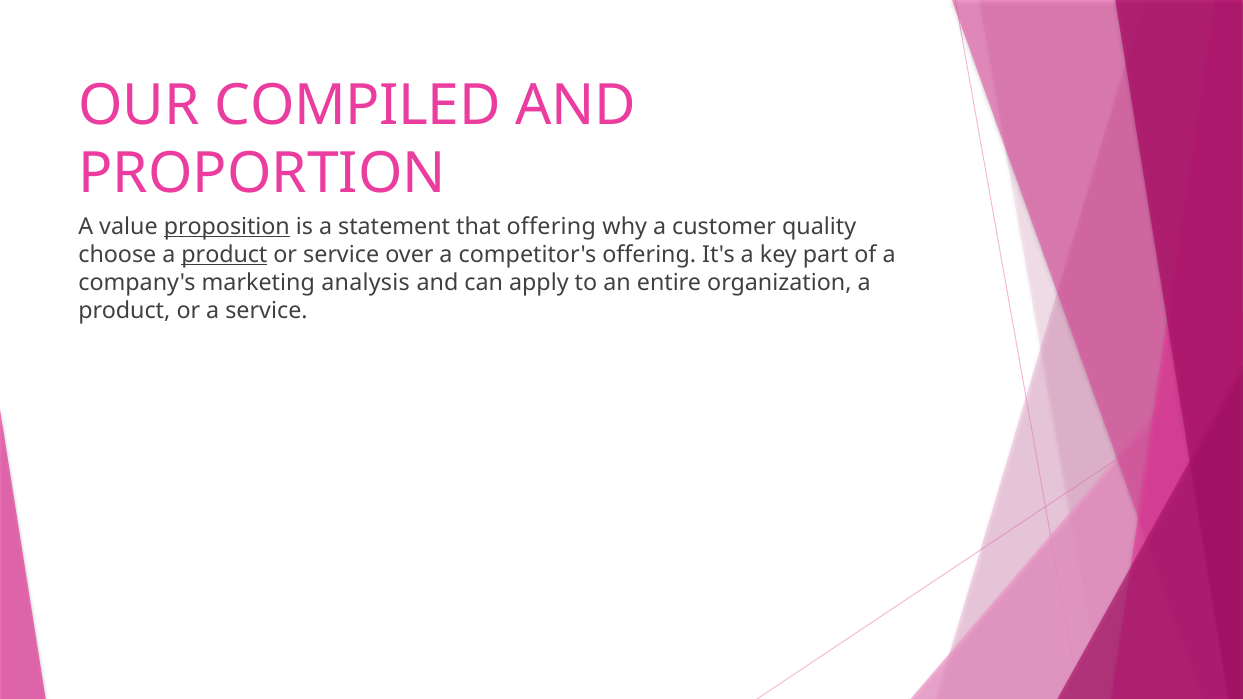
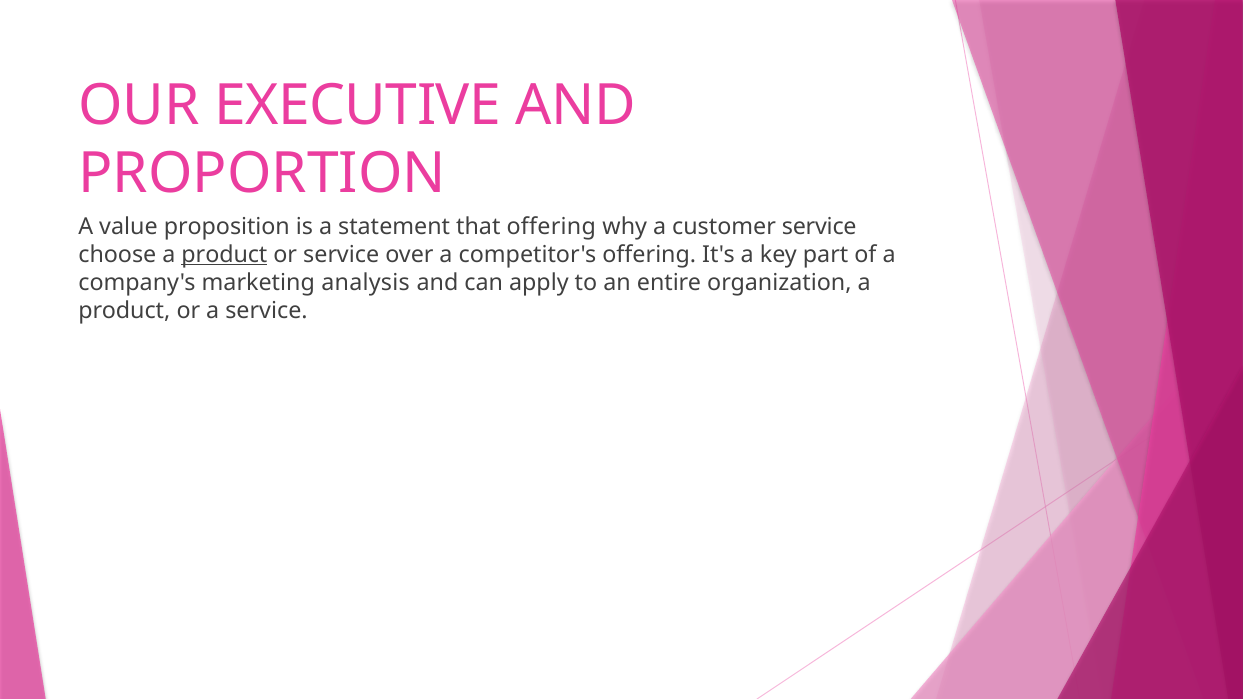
COMPILED: COMPILED -> EXECUTIVE
proposition underline: present -> none
customer quality: quality -> service
